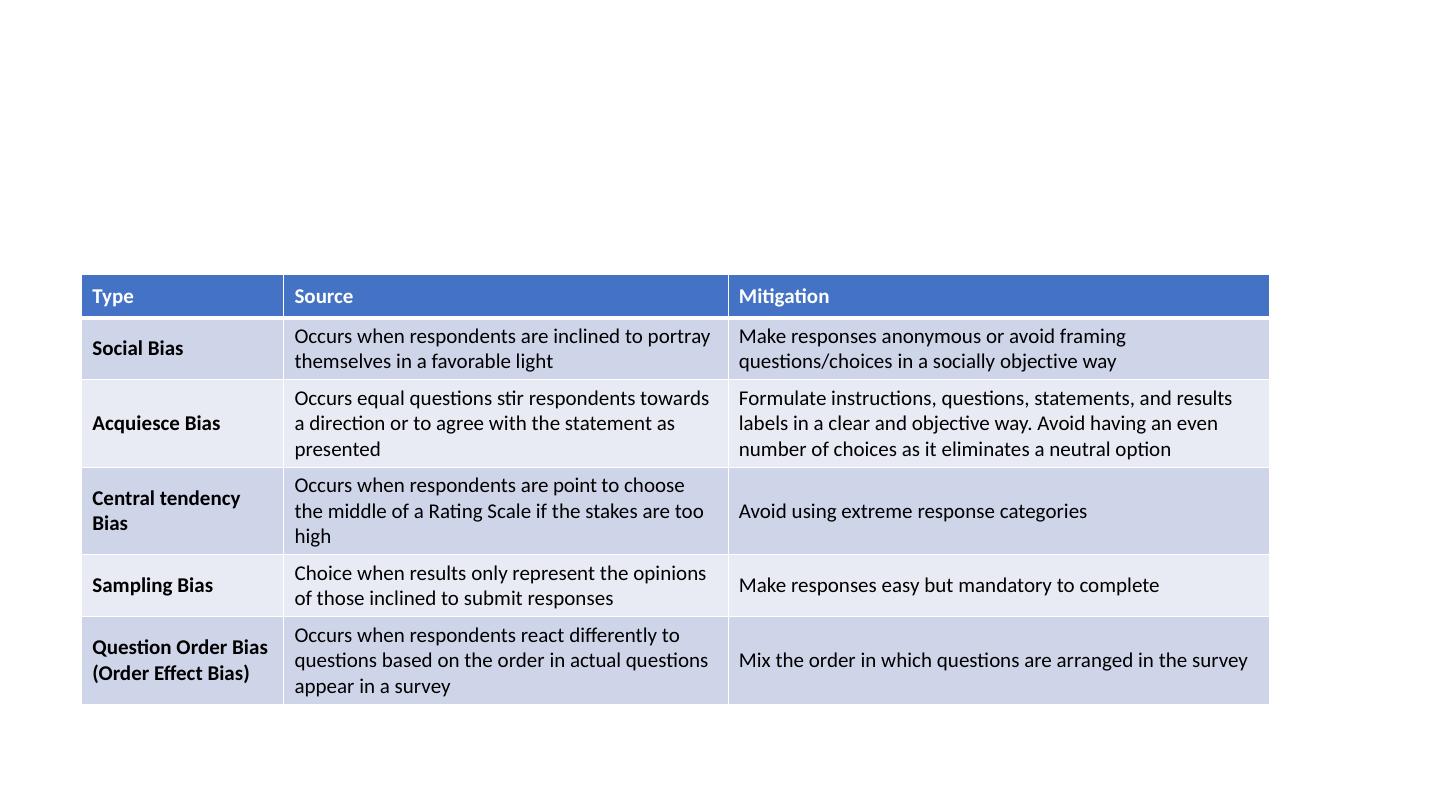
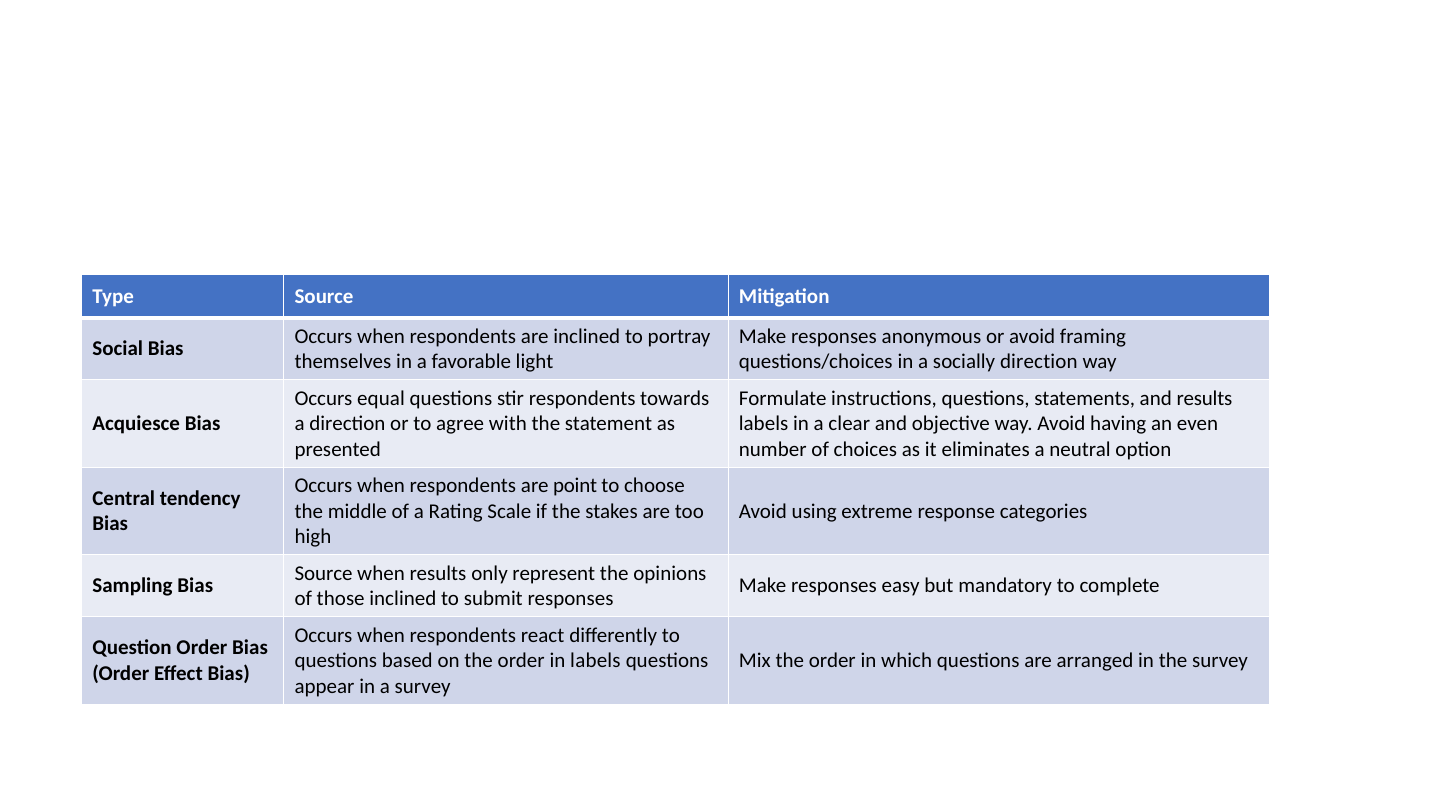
socially objective: objective -> direction
Choice at (323, 573): Choice -> Source
in actual: actual -> labels
